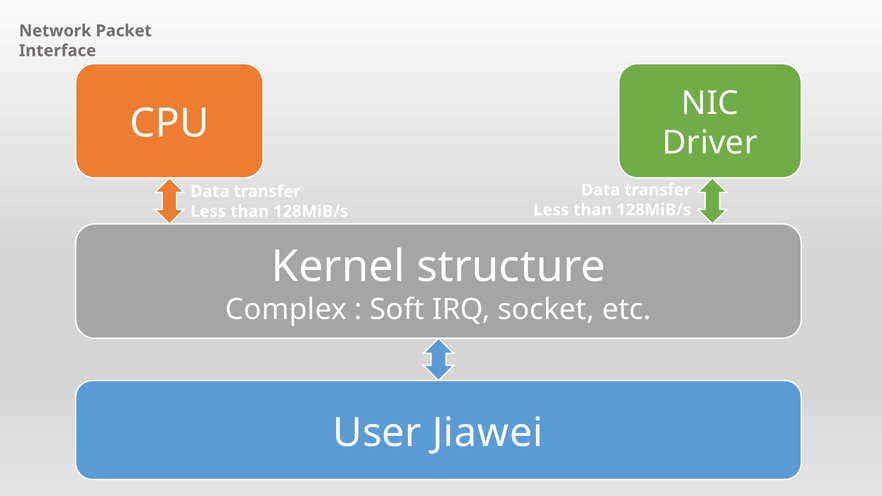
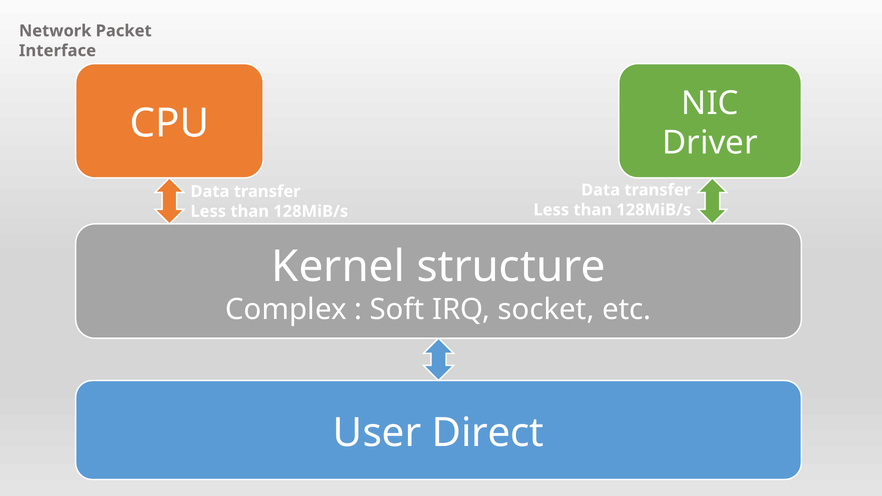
Jiawei: Jiawei -> Direct
